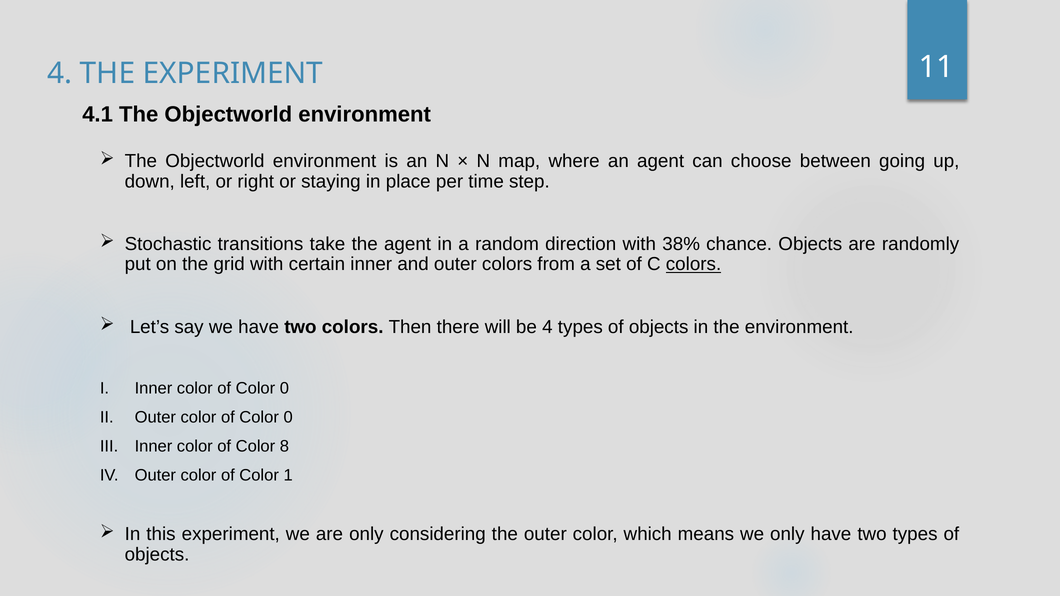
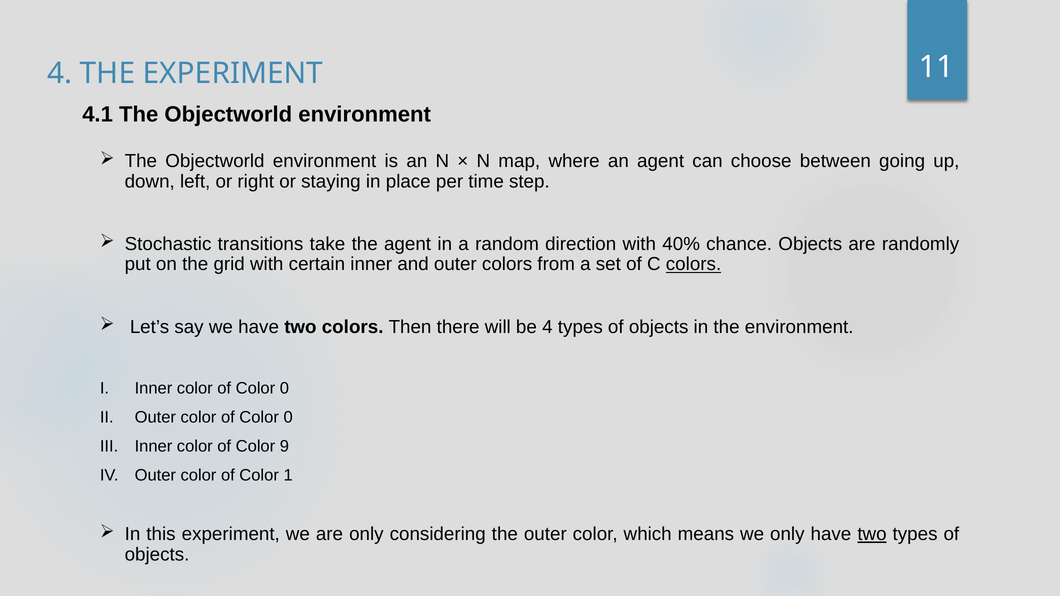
38%: 38% -> 40%
8: 8 -> 9
two at (872, 534) underline: none -> present
